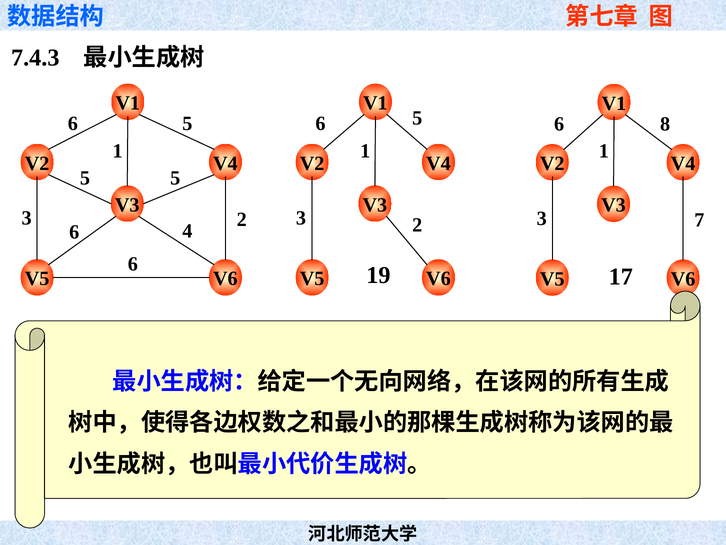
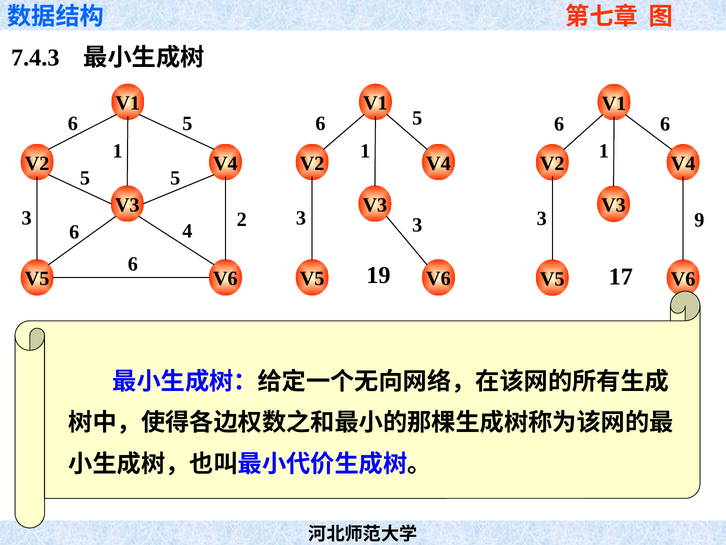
8 at (665, 124): 8 -> 6
3 2: 2 -> 3
7: 7 -> 9
